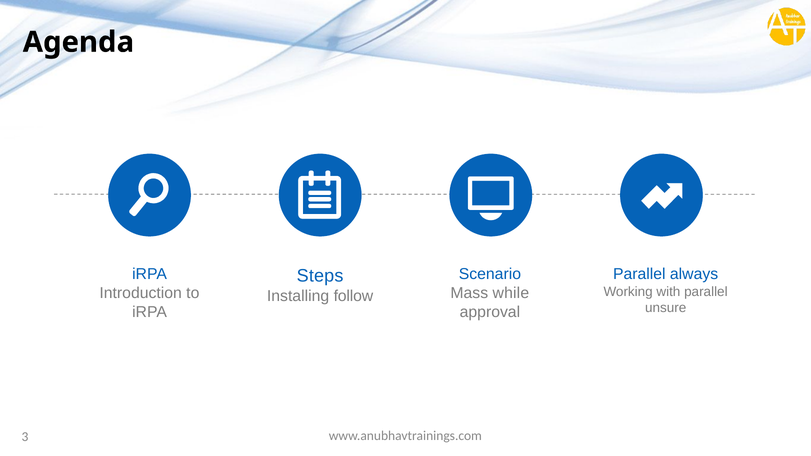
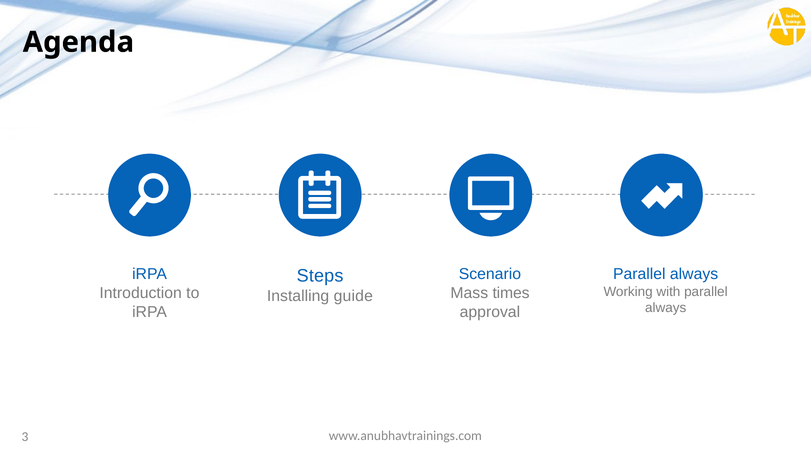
while: while -> times
follow: follow -> guide
unsure at (666, 308): unsure -> always
